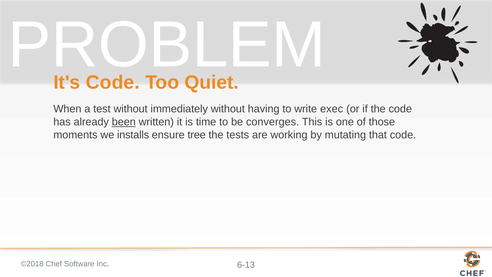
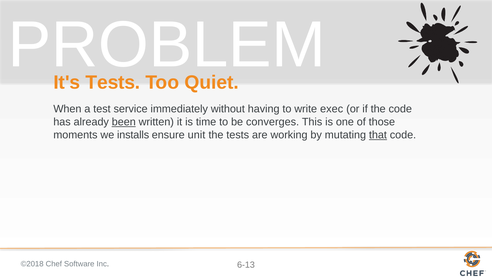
It's Code: Code -> Tests
test without: without -> service
tree: tree -> unit
that underline: none -> present
